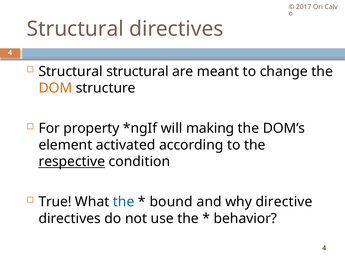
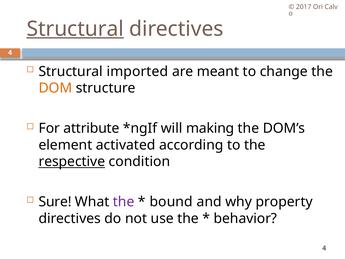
Structural at (75, 29) underline: none -> present
Structural structural: structural -> imported
property: property -> attribute
True: True -> Sure
the at (124, 202) colour: blue -> purple
directive: directive -> property
